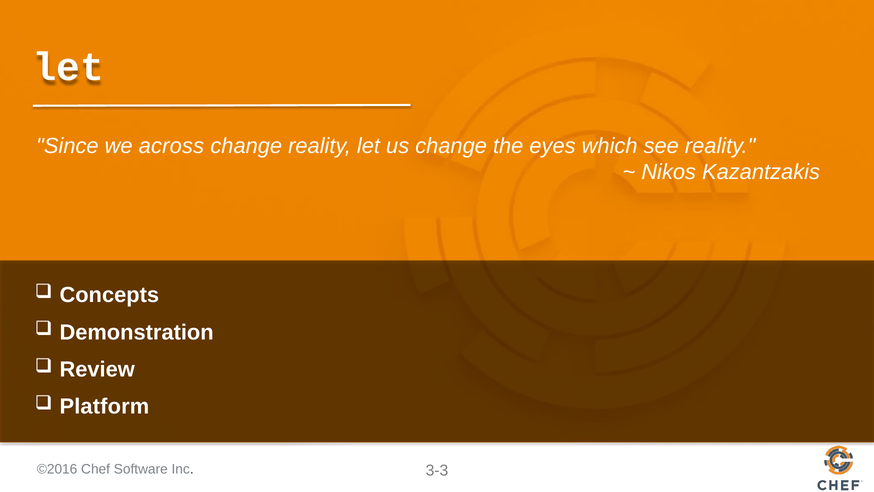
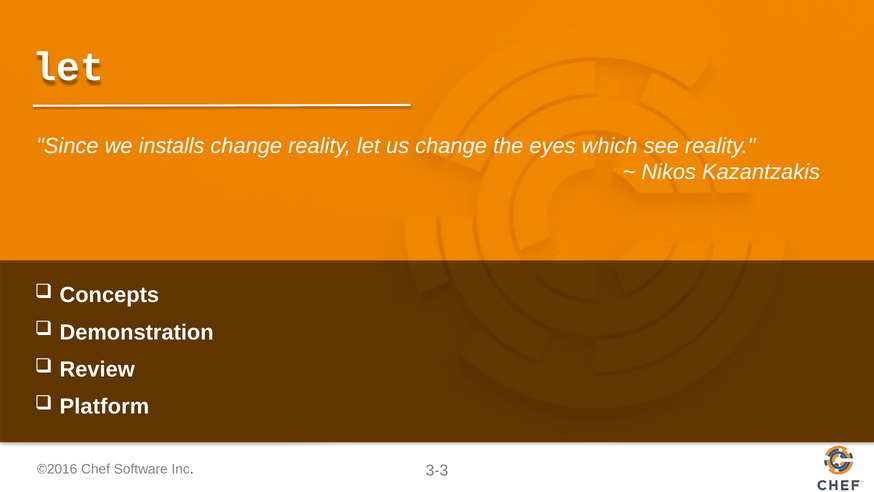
across: across -> installs
